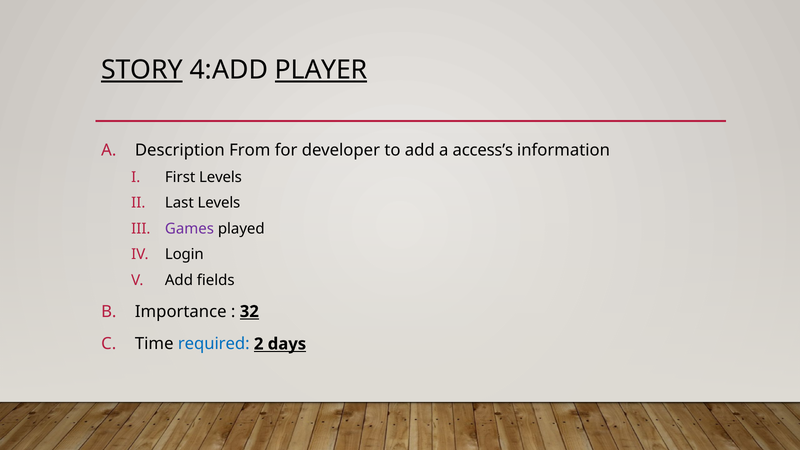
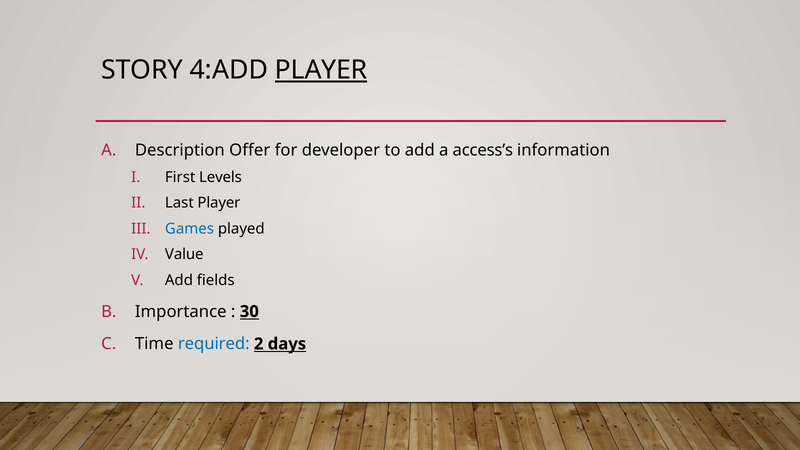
STORY underline: present -> none
From: From -> Offer
Last Levels: Levels -> Player
Games colour: purple -> blue
Login: Login -> Value
32: 32 -> 30
